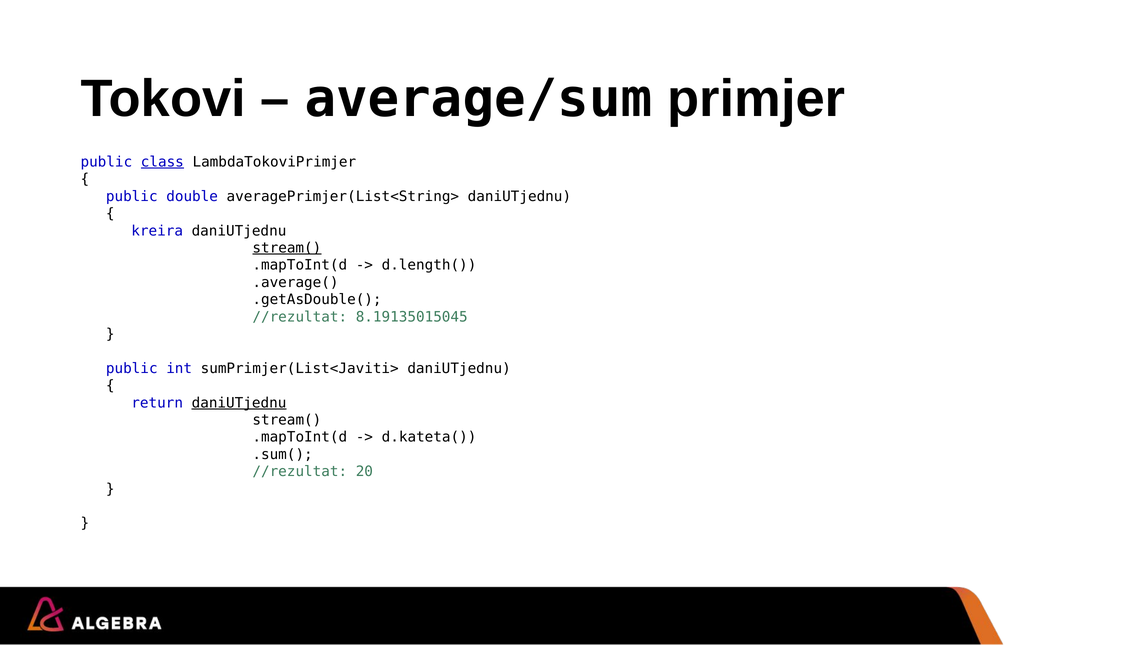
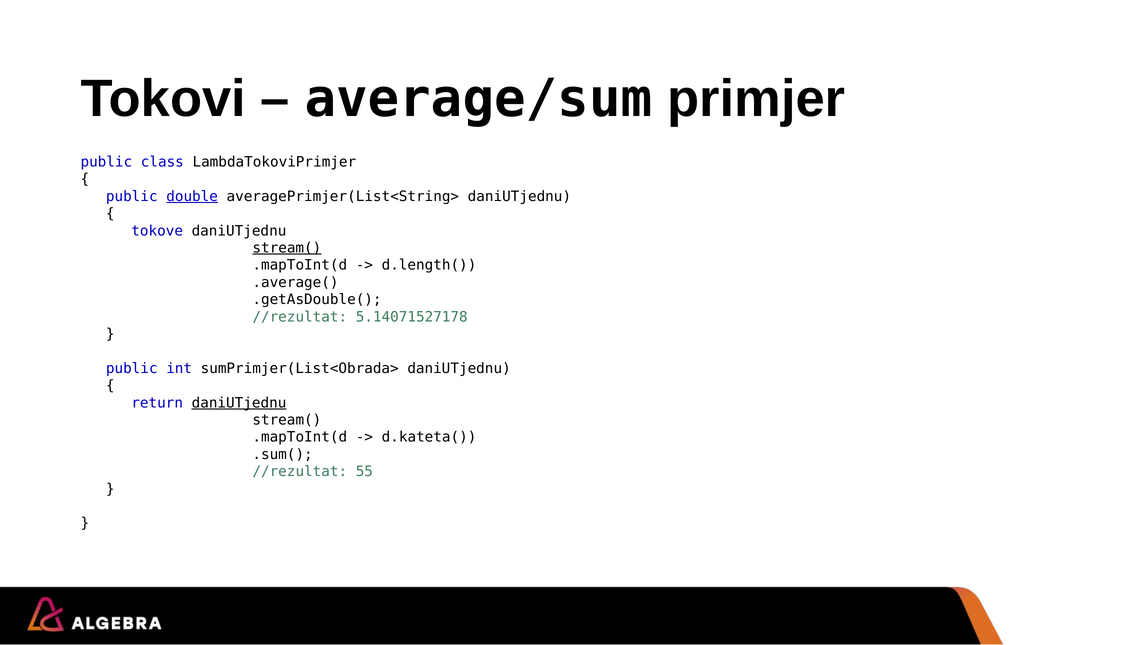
class underline: present -> none
double underline: none -> present
kreira: kreira -> tokove
8.19135015045: 8.19135015045 -> 5.14071527178
sumPrimjer(List<Javiti>: sumPrimjer(List<Javiti> -> sumPrimjer(List<Obrada>
20: 20 -> 55
